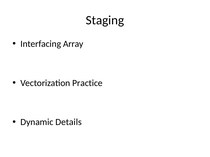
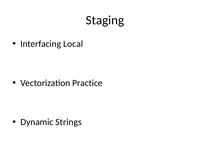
Array: Array -> Local
Details: Details -> Strings
